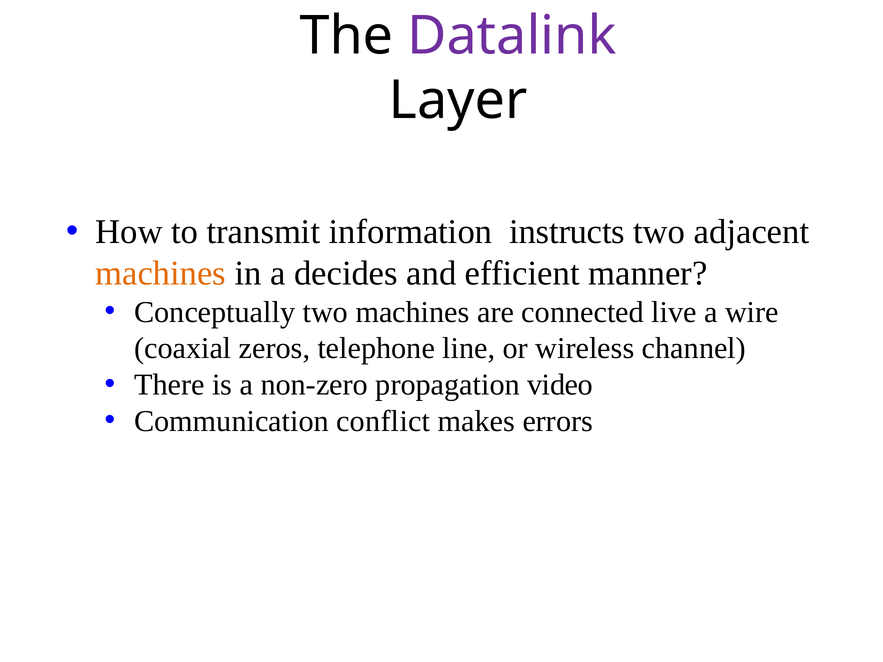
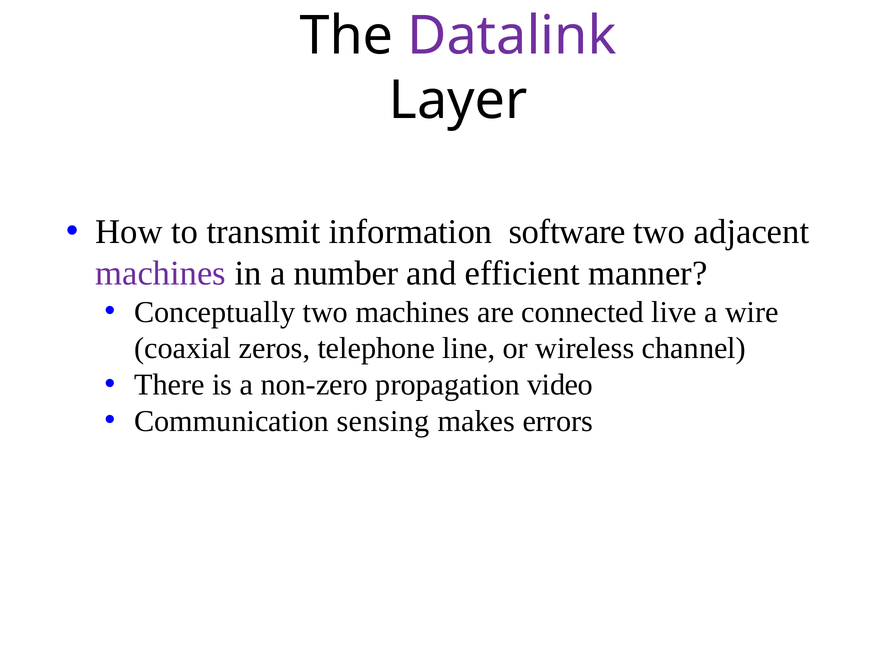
instructs: instructs -> software
machines at (161, 274) colour: orange -> purple
decides: decides -> number
conflict: conflict -> sensing
